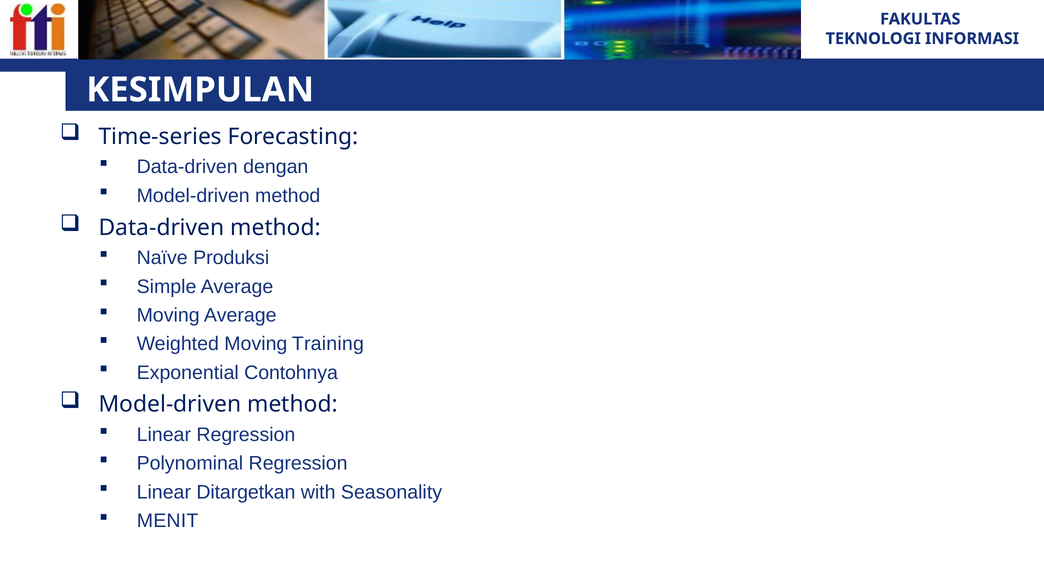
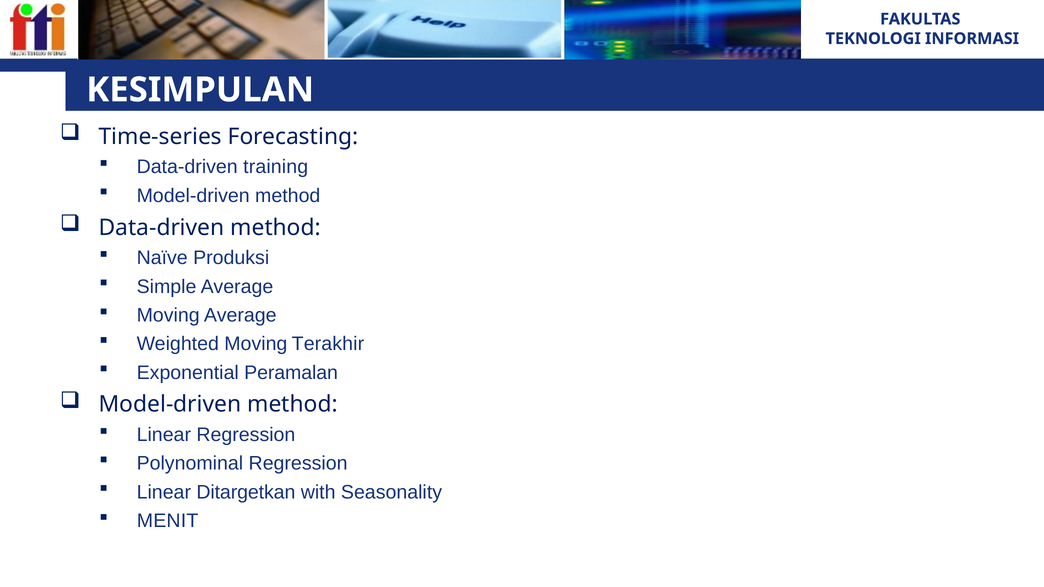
dengan: dengan -> training
Training: Training -> Terakhir
Contohnya: Contohnya -> Peramalan
